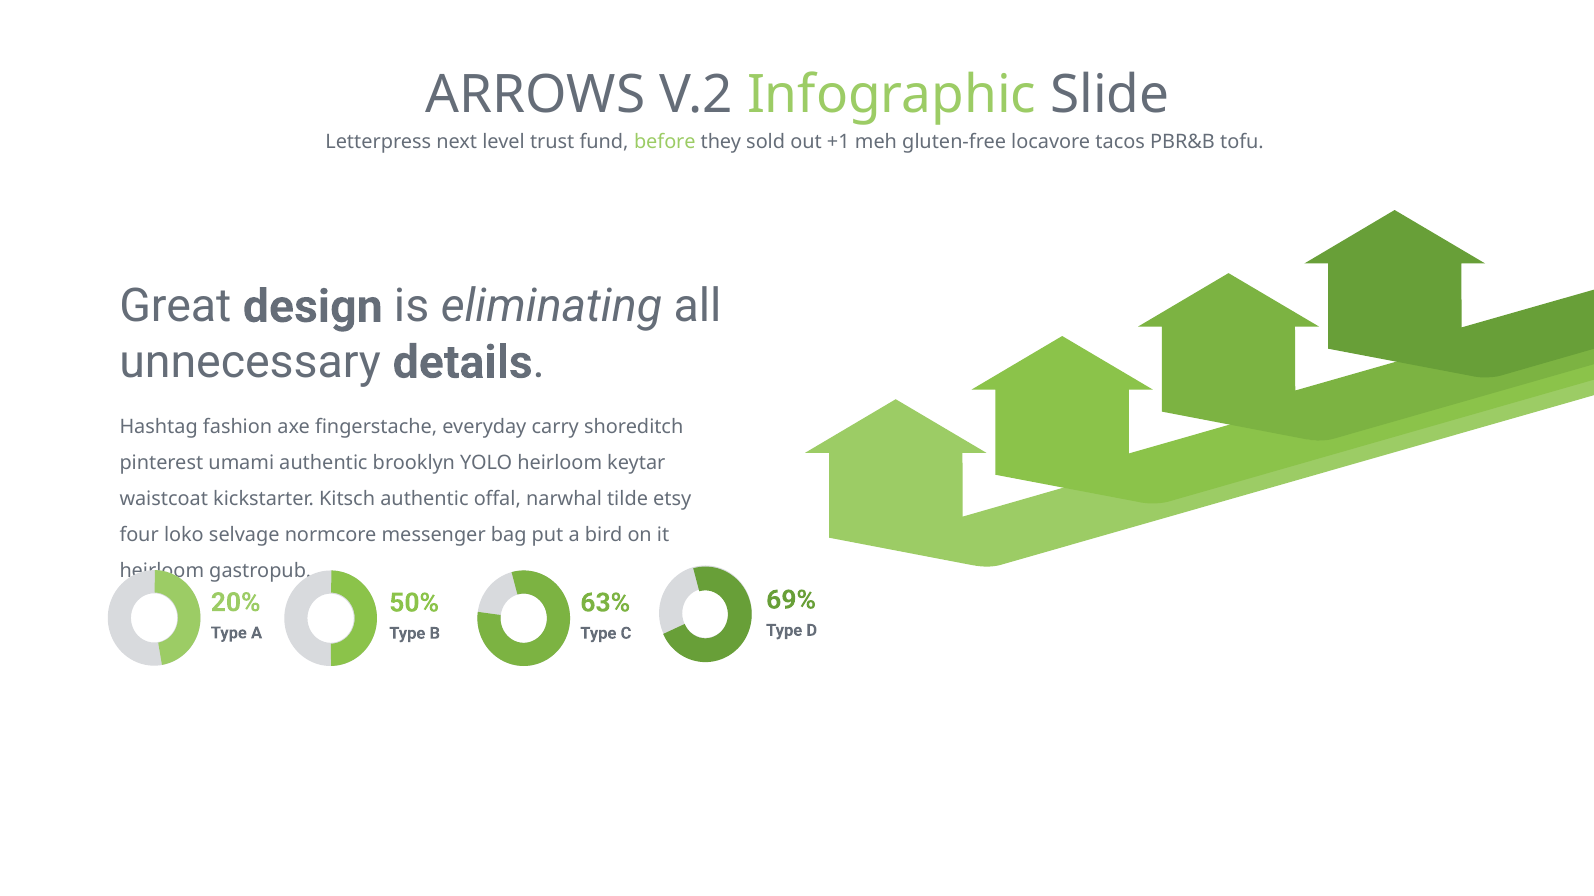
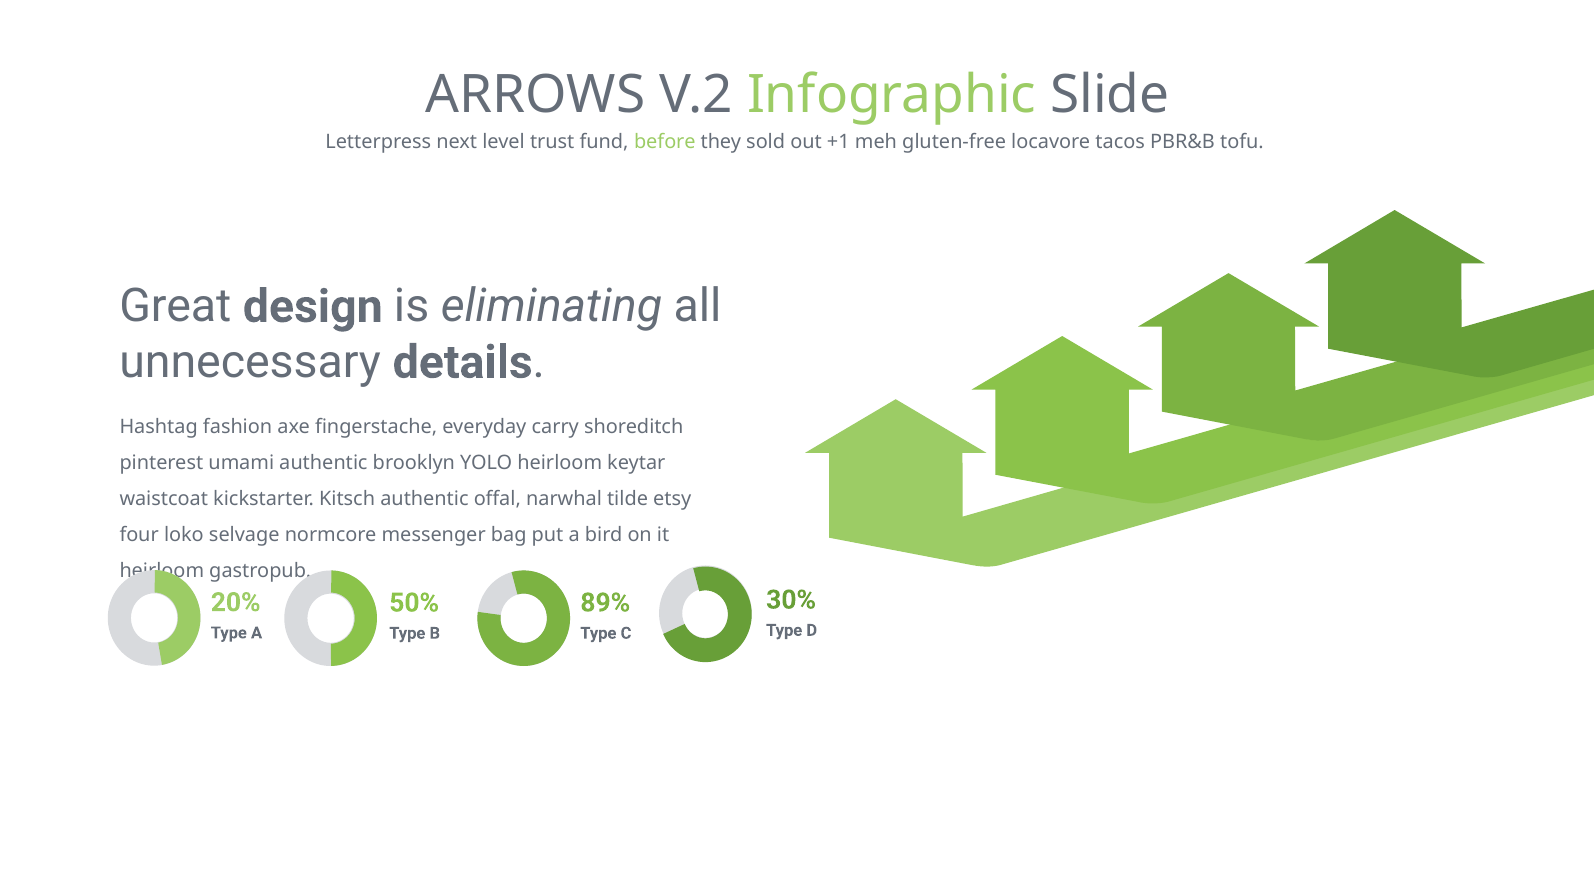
69%: 69% -> 30%
63%: 63% -> 89%
